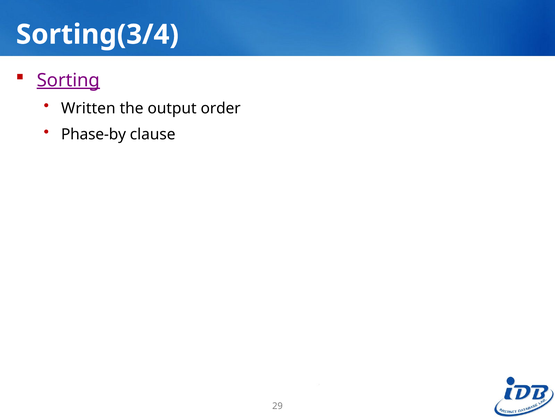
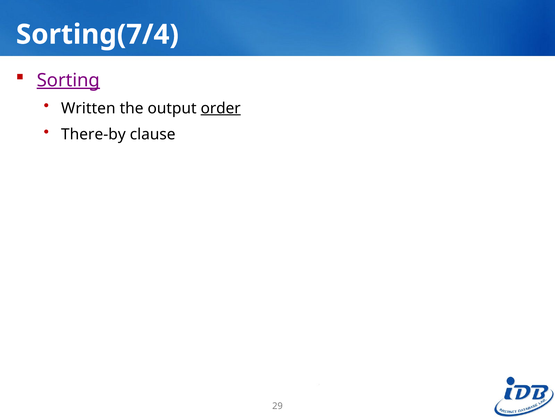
Sorting(3/4: Sorting(3/4 -> Sorting(7/4
order underline: none -> present
Phase-by: Phase-by -> There-by
